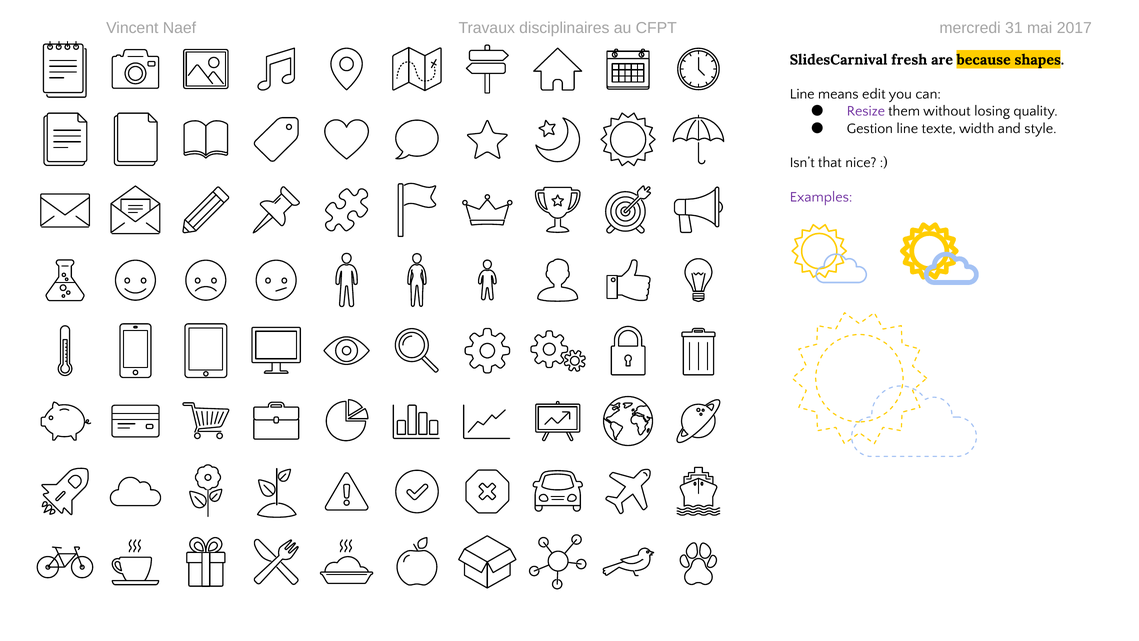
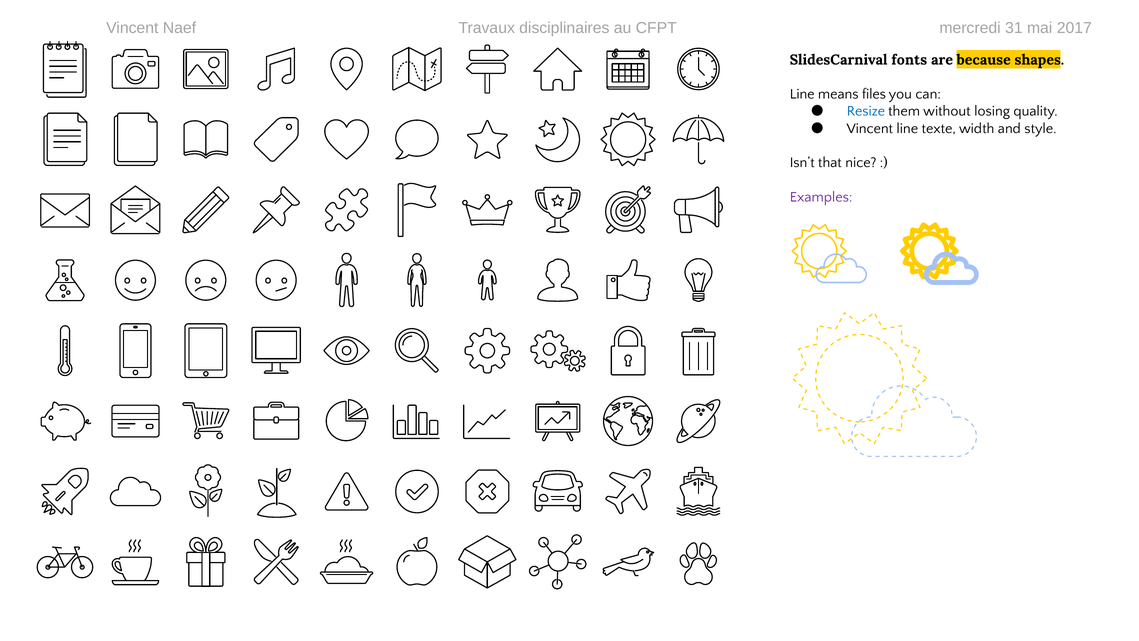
fresh: fresh -> fonts
edit: edit -> files
Resize colour: purple -> blue
Gestion at (870, 128): Gestion -> Vincent
